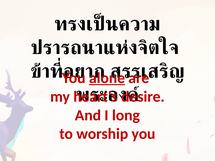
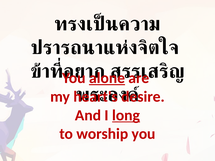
long underline: none -> present
